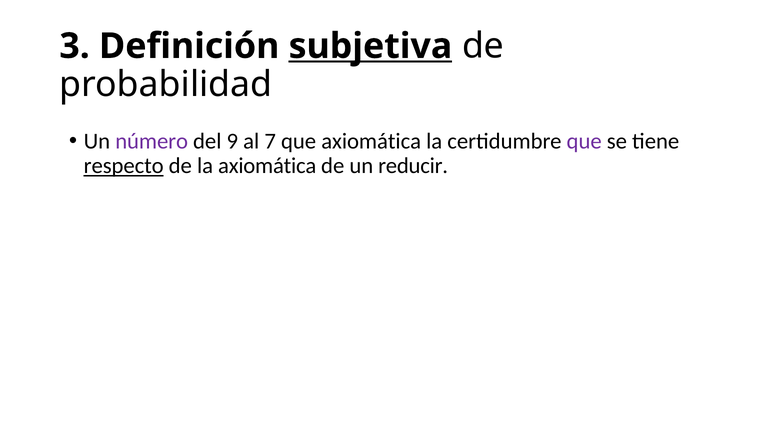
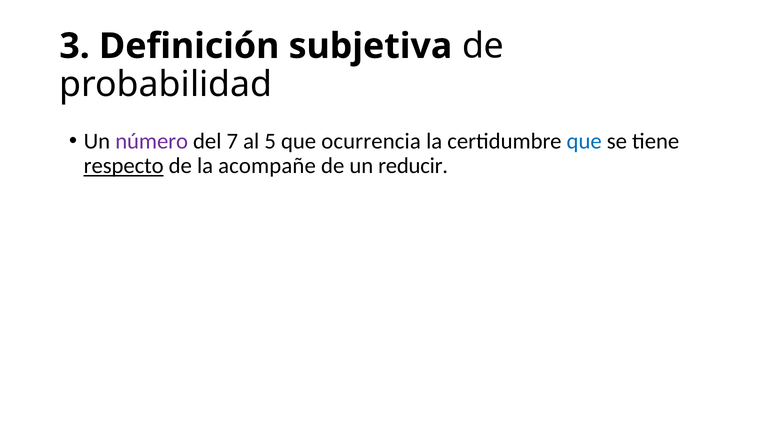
subjetiva underline: present -> none
9: 9 -> 7
7: 7 -> 5
que axiomática: axiomática -> ocurrencia
que at (584, 141) colour: purple -> blue
la axiomática: axiomática -> acompañe
